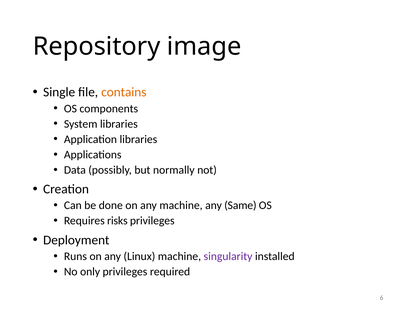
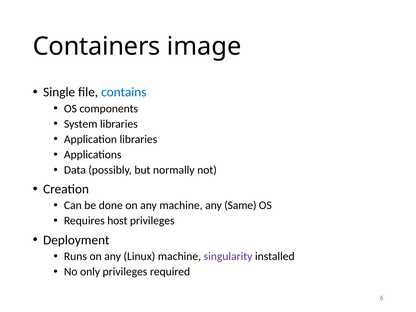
Repository: Repository -> Containers
contains colour: orange -> blue
risks: risks -> host
